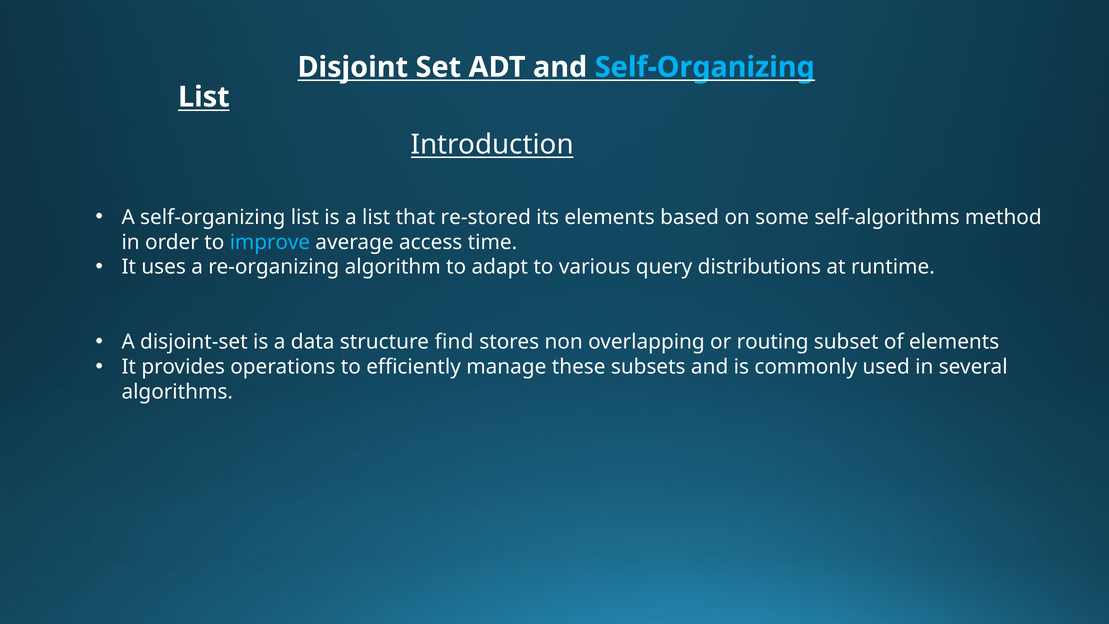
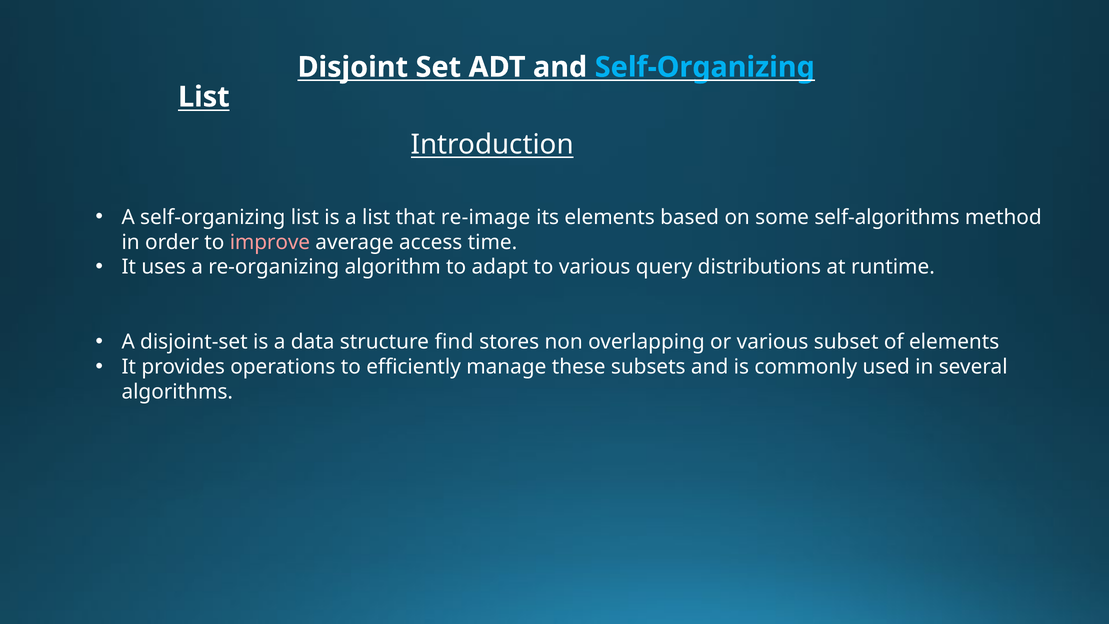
re-stored: re-stored -> re-image
improve colour: light blue -> pink
or routing: routing -> various
